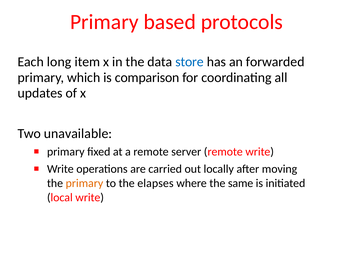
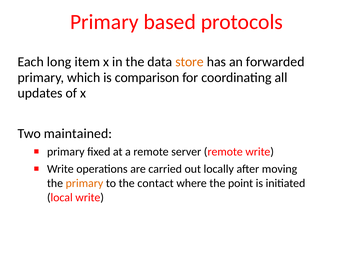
store colour: blue -> orange
unavailable: unavailable -> maintained
elapses: elapses -> contact
same: same -> point
